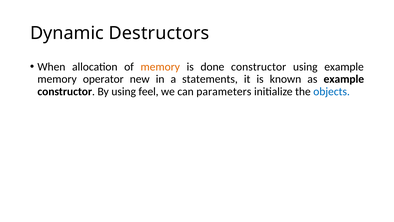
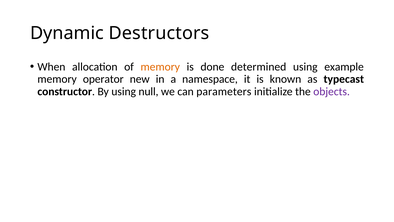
done constructor: constructor -> determined
statements: statements -> namespace
as example: example -> typecast
feel: feel -> null
objects colour: blue -> purple
